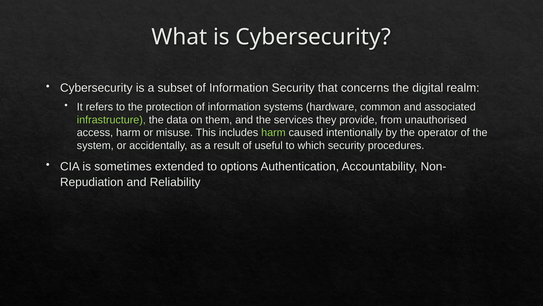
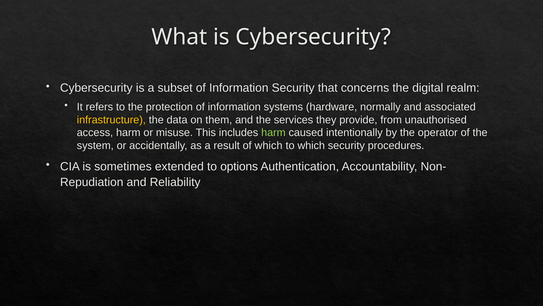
common: common -> normally
infrastructure colour: light green -> yellow
of useful: useful -> which
